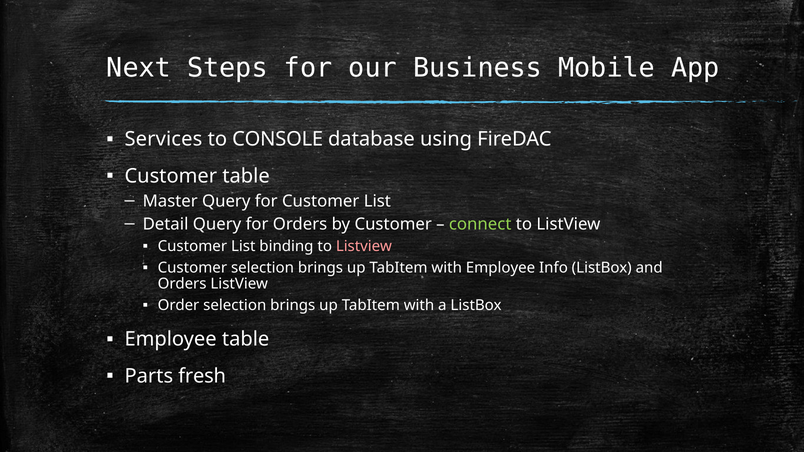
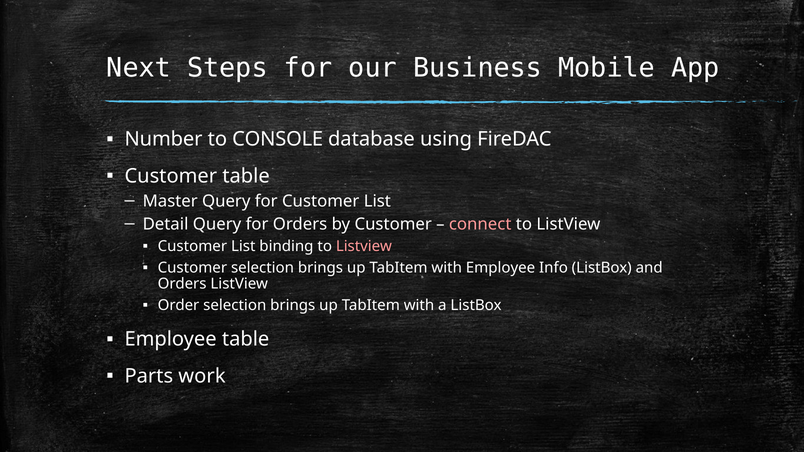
Services: Services -> Number
connect colour: light green -> pink
fresh: fresh -> work
